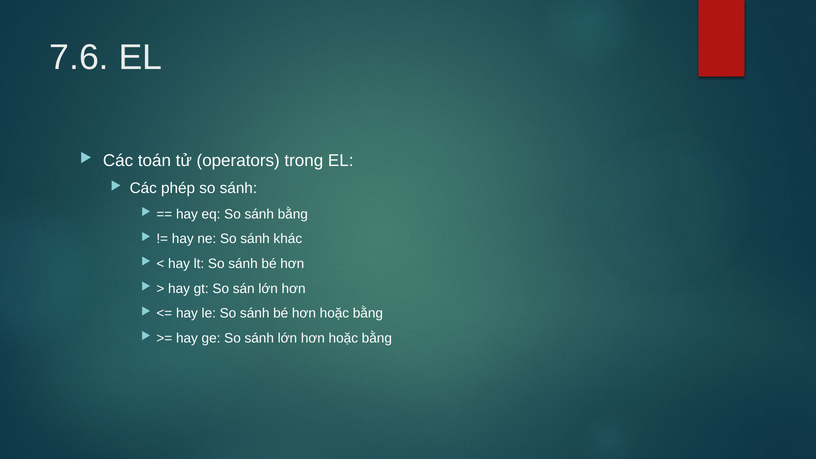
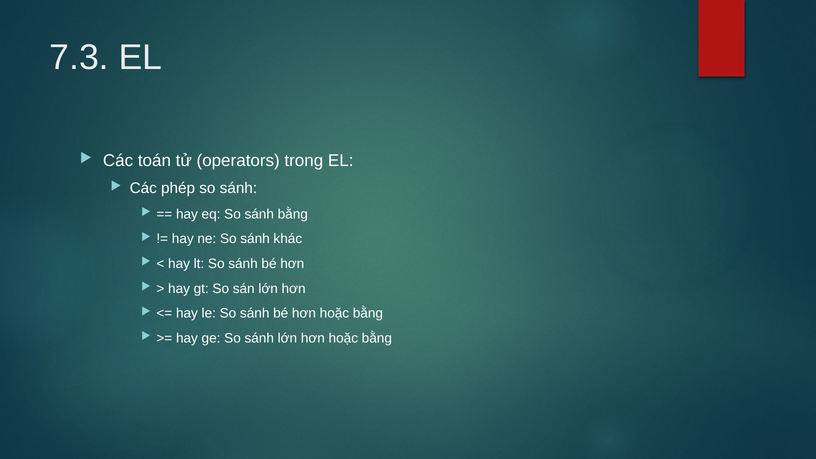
7.6: 7.6 -> 7.3
